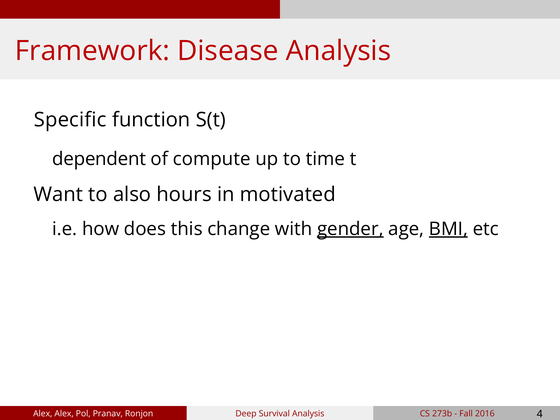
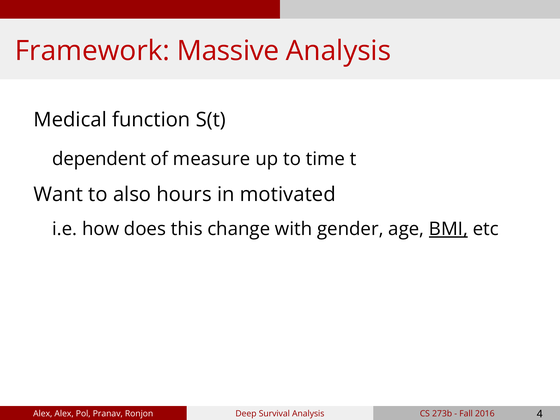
Disease: Disease -> Massive
Specific: Specific -> Medical
compute: compute -> measure
gender underline: present -> none
